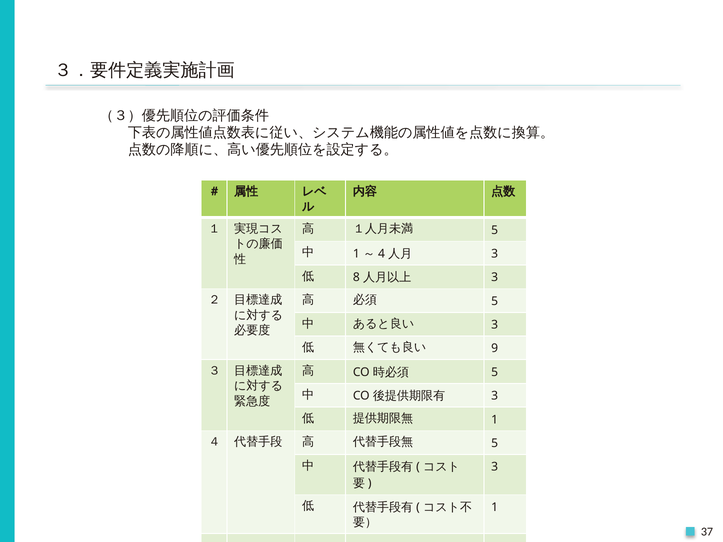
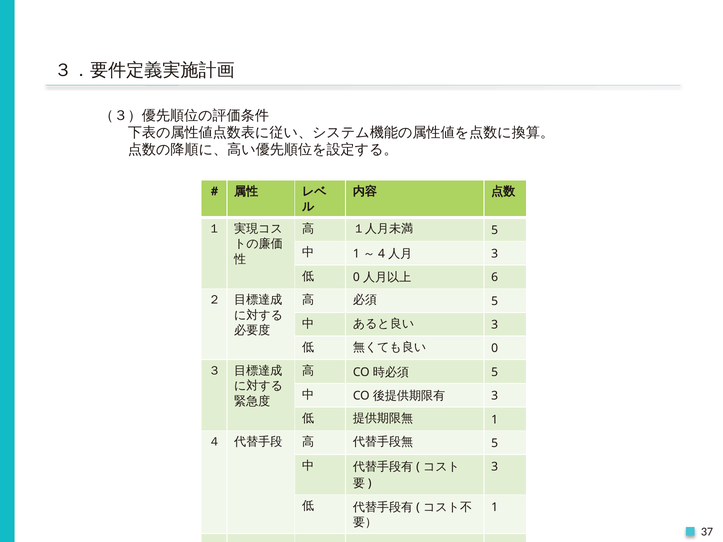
8 at (356, 278): 8 -> 0
3 at (495, 278): 3 -> 6
9 at (495, 349): 9 -> 0
